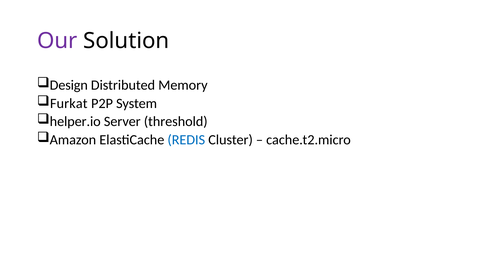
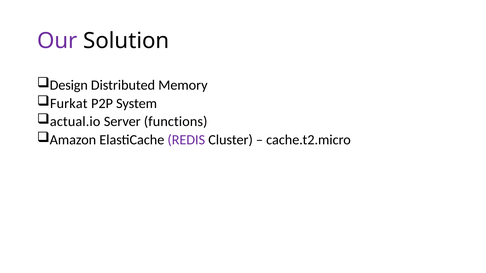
helper.io: helper.io -> actual.io
threshold: threshold -> functions
REDIS colour: blue -> purple
